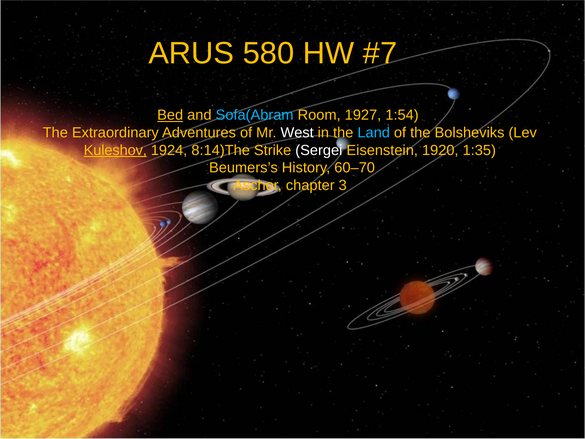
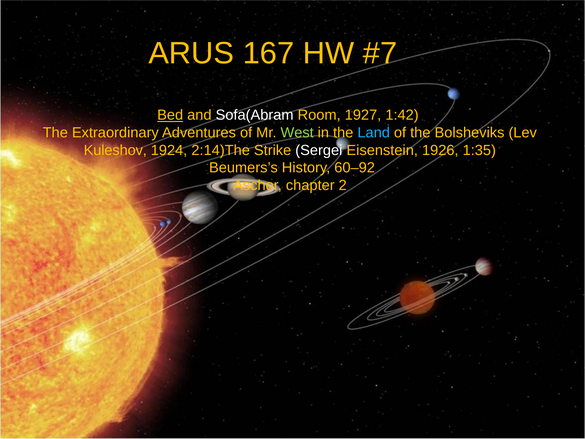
580: 580 -> 167
Sofa(Abram colour: light blue -> white
1:54: 1:54 -> 1:42
West colour: white -> light green
Kuleshov underline: present -> none
8:14)The: 8:14)The -> 2:14)The
1920: 1920 -> 1926
60–70: 60–70 -> 60–92
3: 3 -> 2
